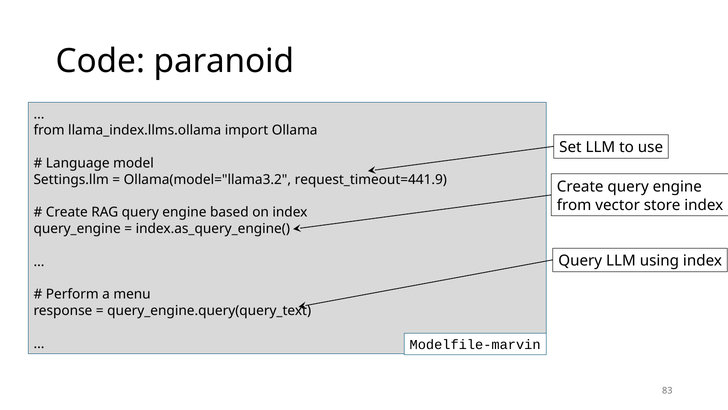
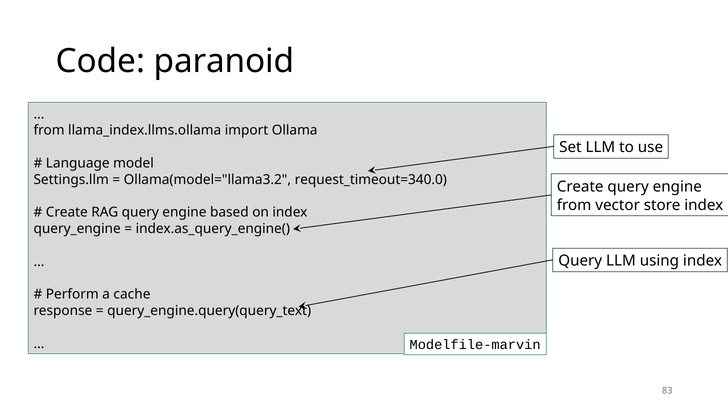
request_timeout=441.9: request_timeout=441.9 -> request_timeout=340.0
menu: menu -> cache
